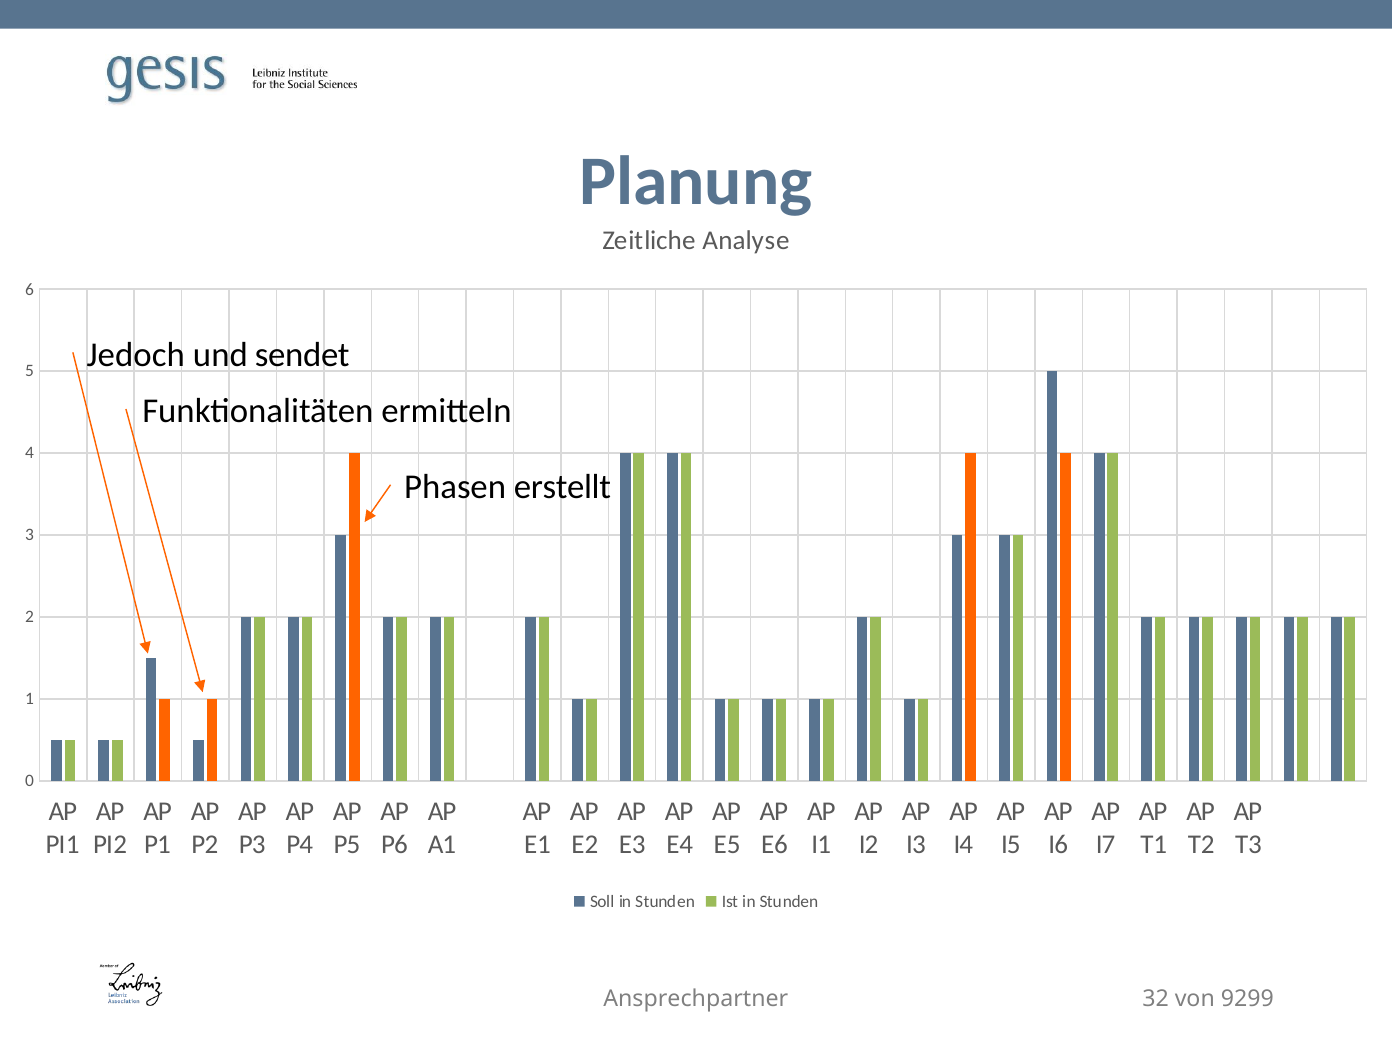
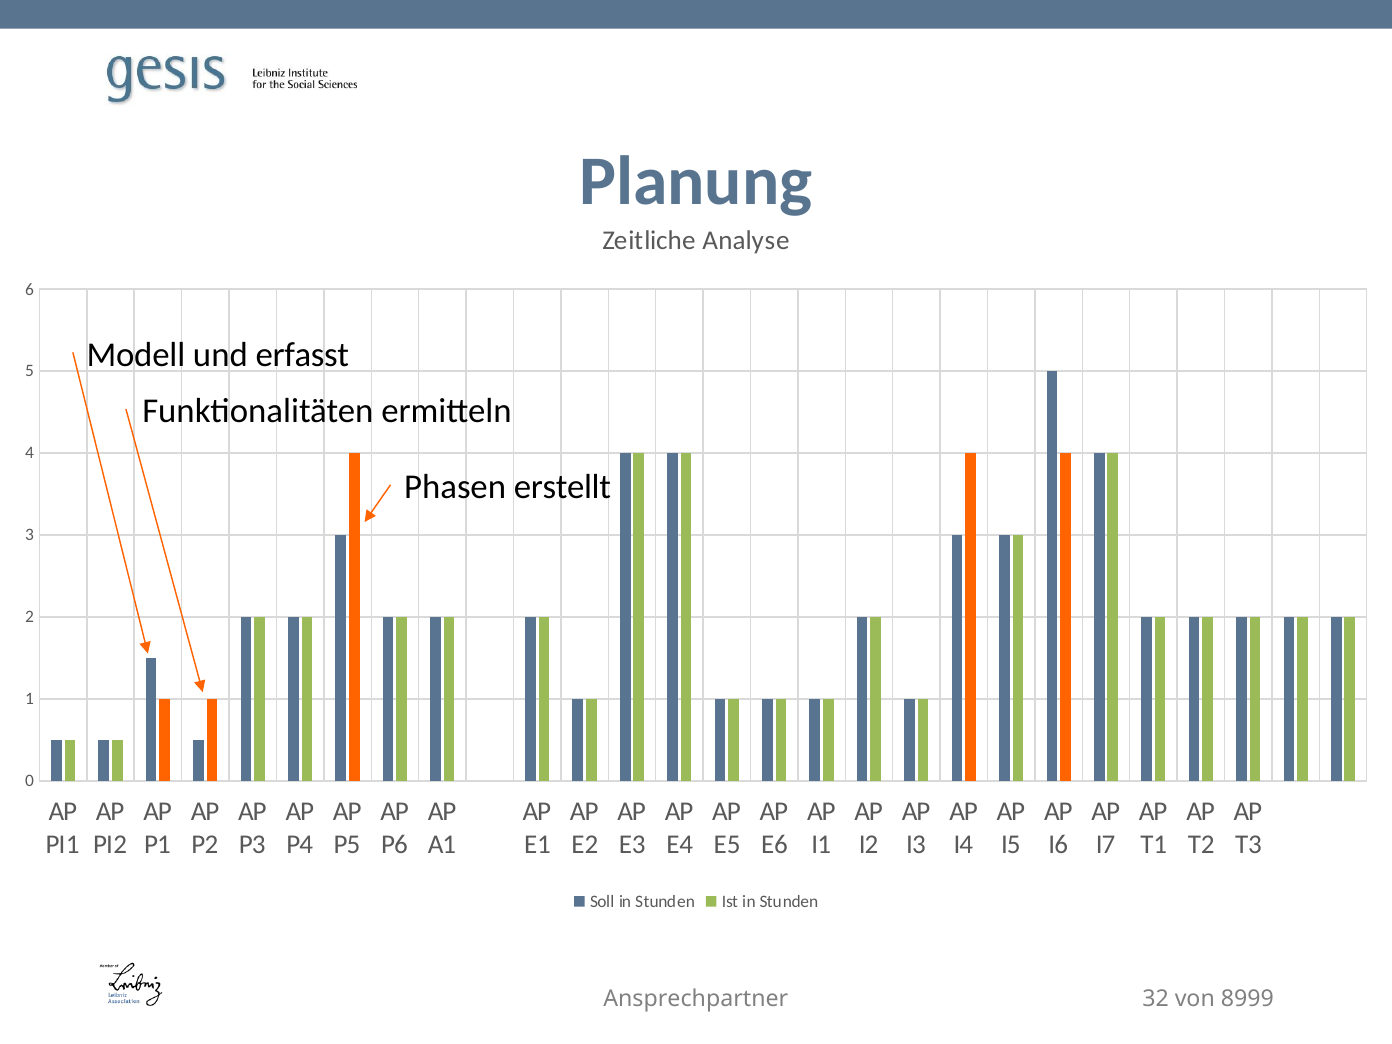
Jedoch: Jedoch -> Modell
sendet: sendet -> erfasst
9299: 9299 -> 8999
